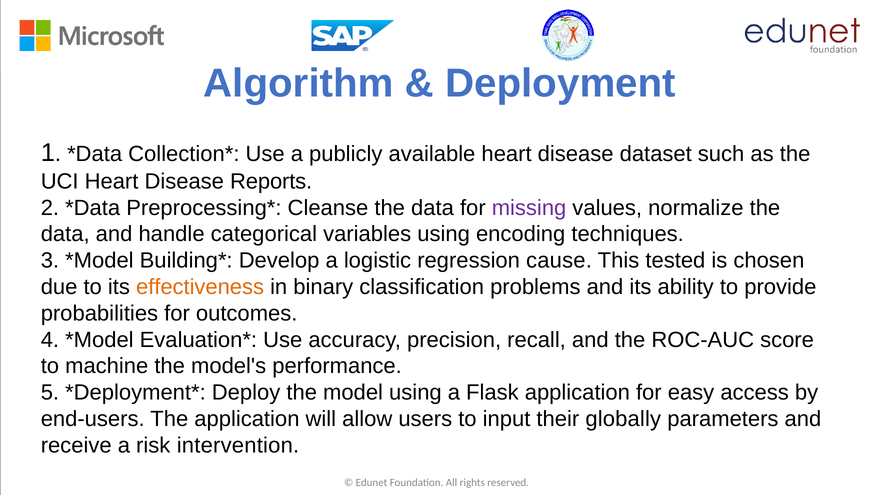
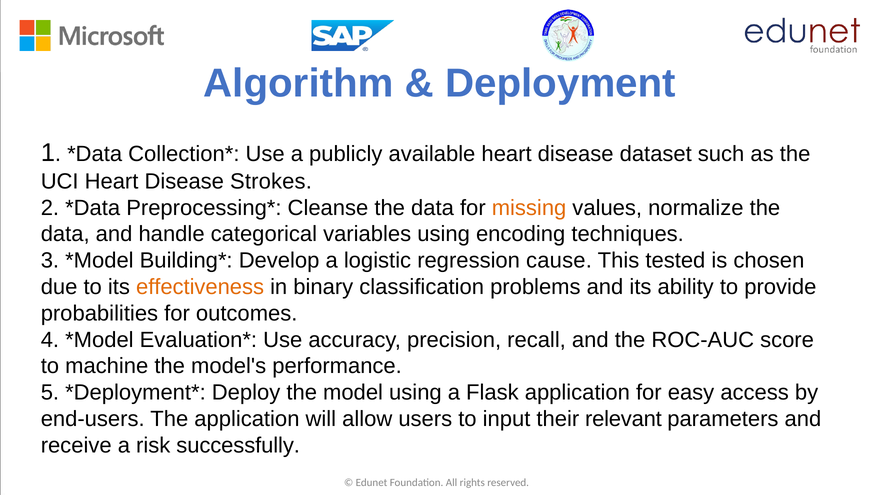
Reports: Reports -> Strokes
missing colour: purple -> orange
globally: globally -> relevant
intervention: intervention -> successfully
